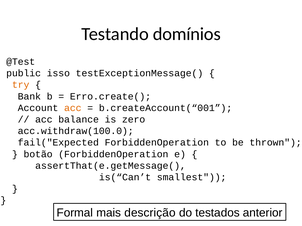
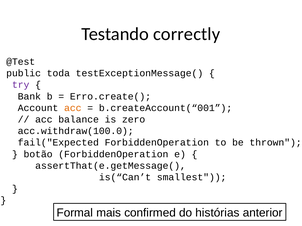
domínios: domínios -> correctly
isso: isso -> toda
try colour: orange -> purple
descrição: descrição -> confirmed
testados: testados -> histórias
